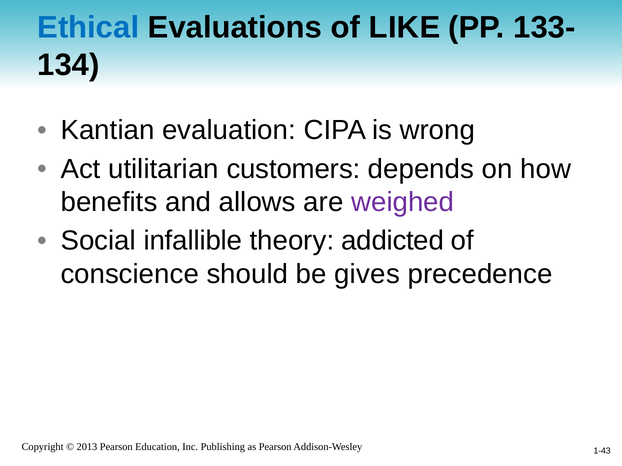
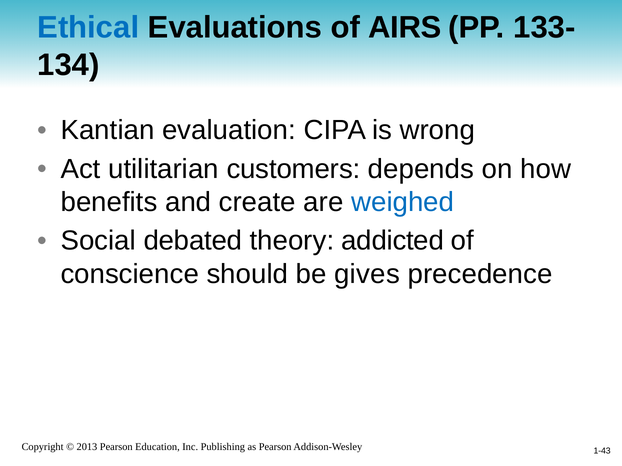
LIKE: LIKE -> AIRS
allows: allows -> create
weighed colour: purple -> blue
infallible: infallible -> debated
